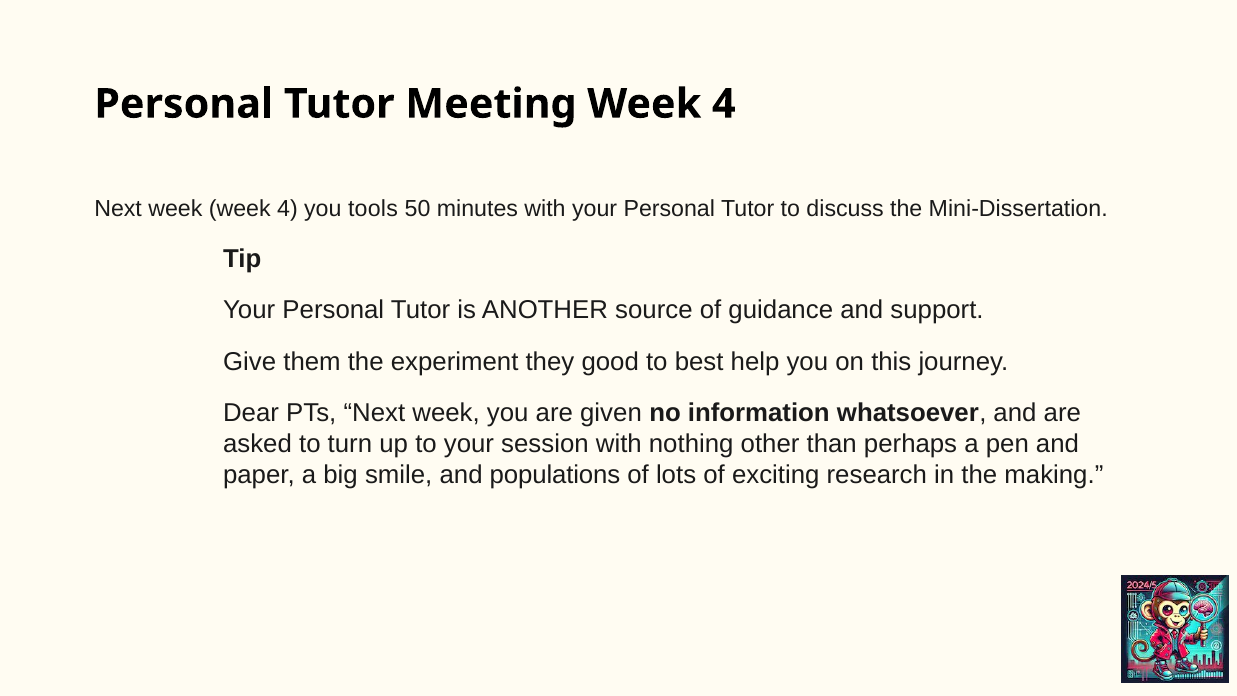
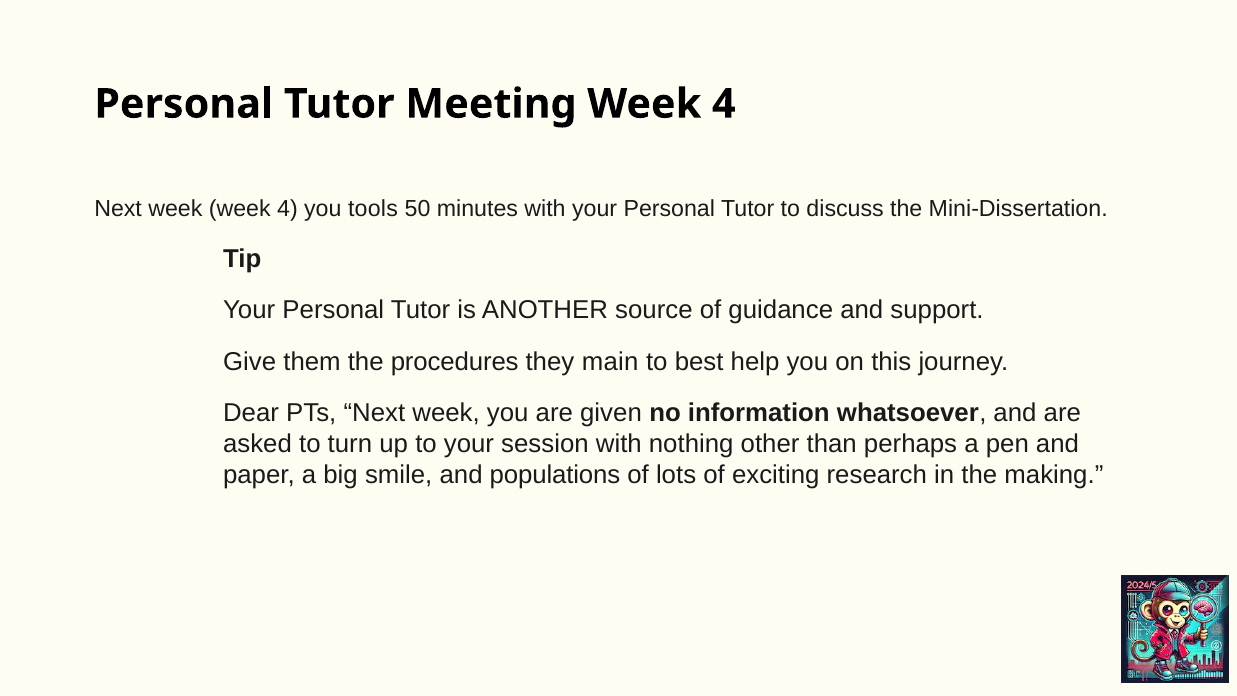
experiment: experiment -> procedures
good: good -> main
